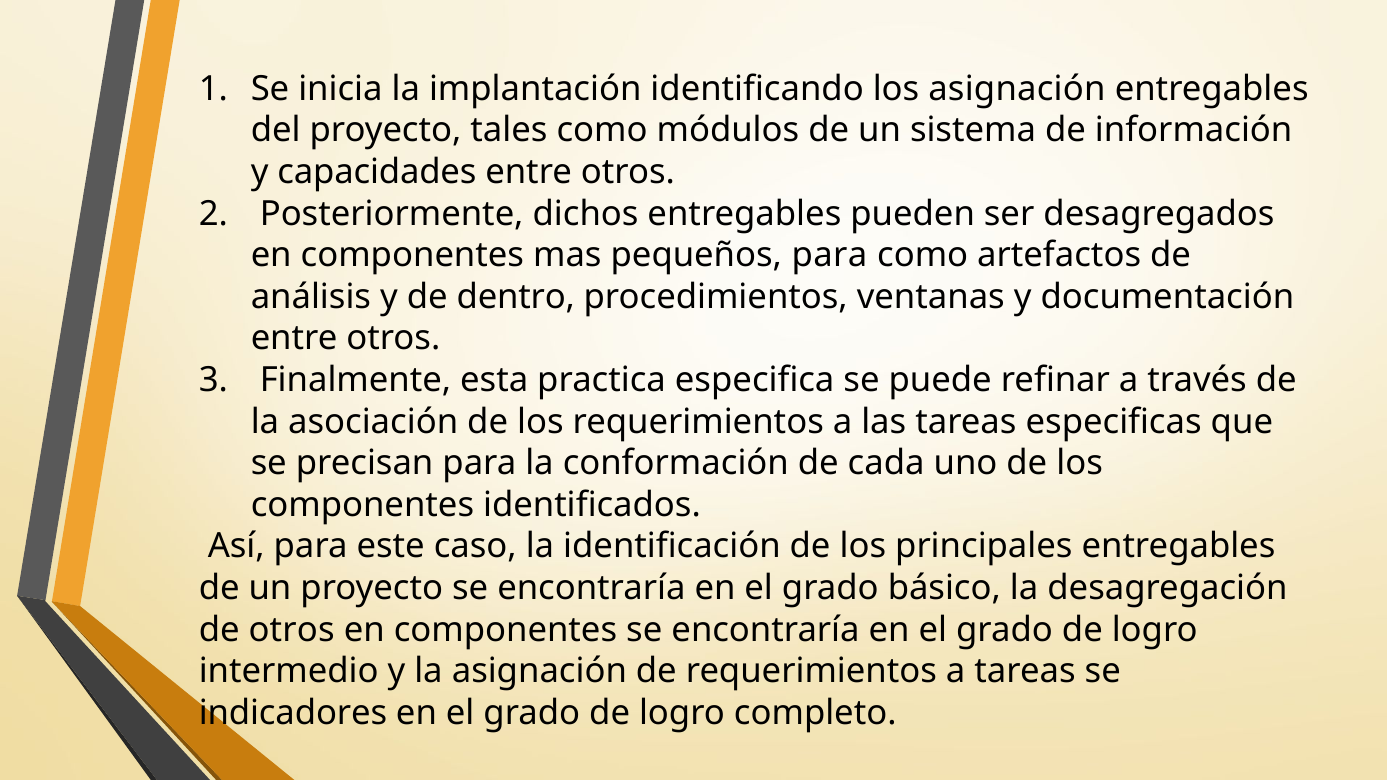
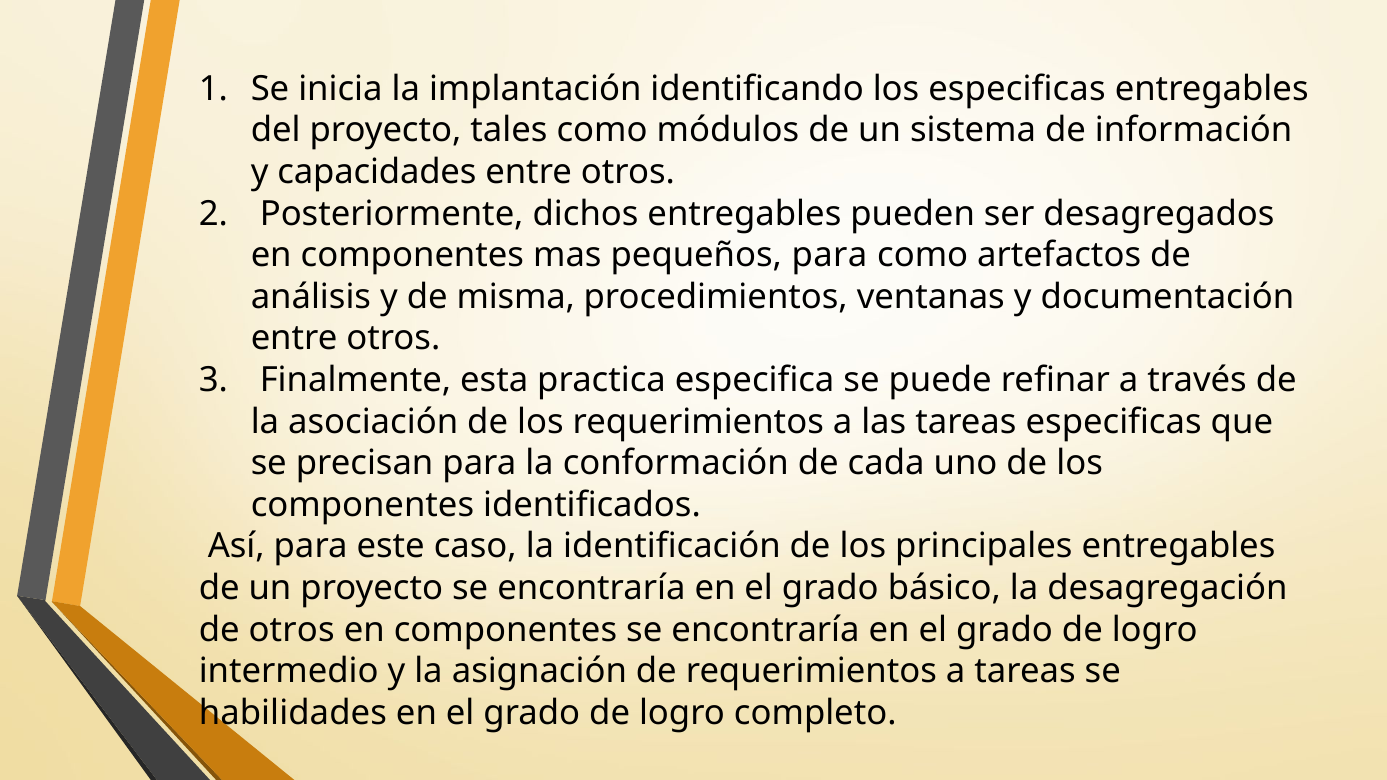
los asignación: asignación -> especificas
dentro: dentro -> misma
indicadores: indicadores -> habilidades
